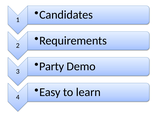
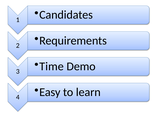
Party: Party -> Time
